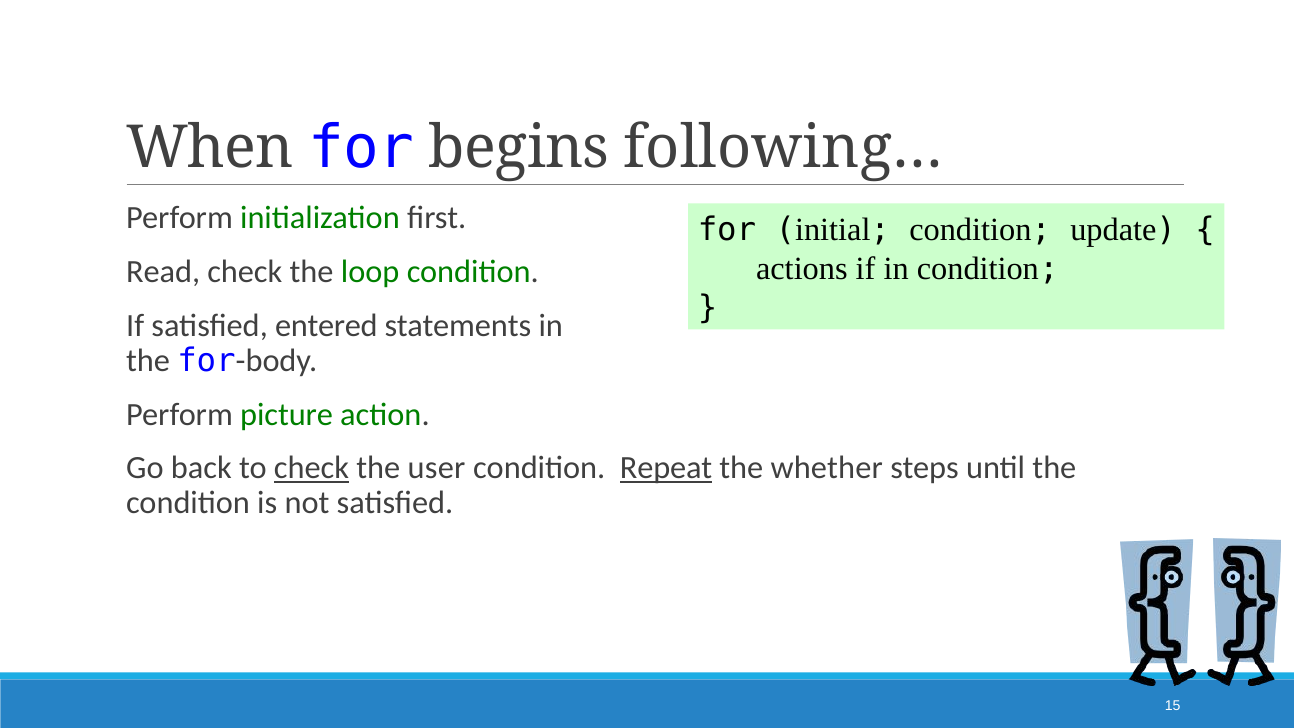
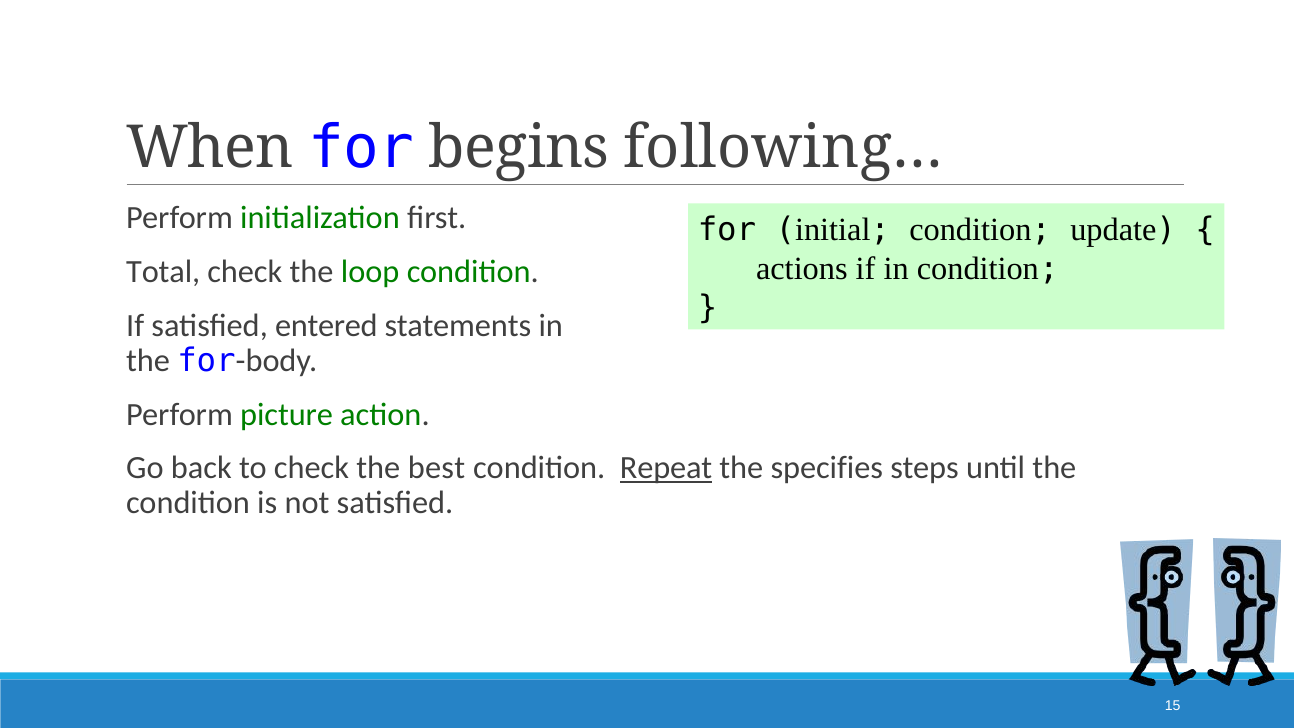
Read: Read -> Total
check at (311, 468) underline: present -> none
user: user -> best
whether: whether -> specifies
